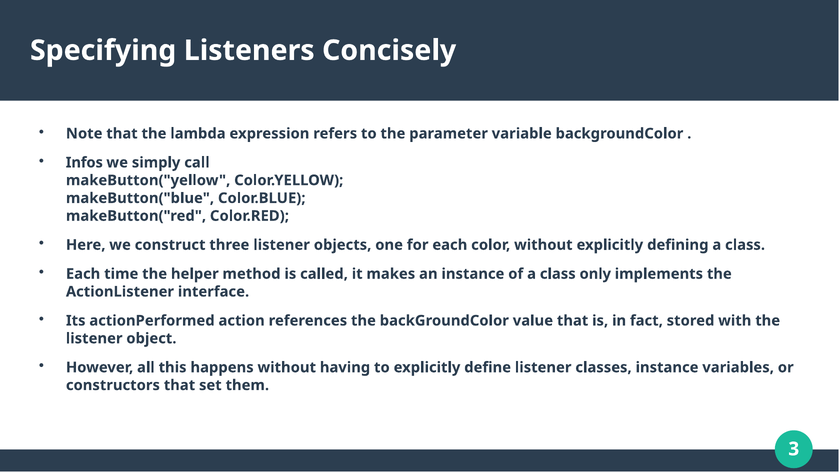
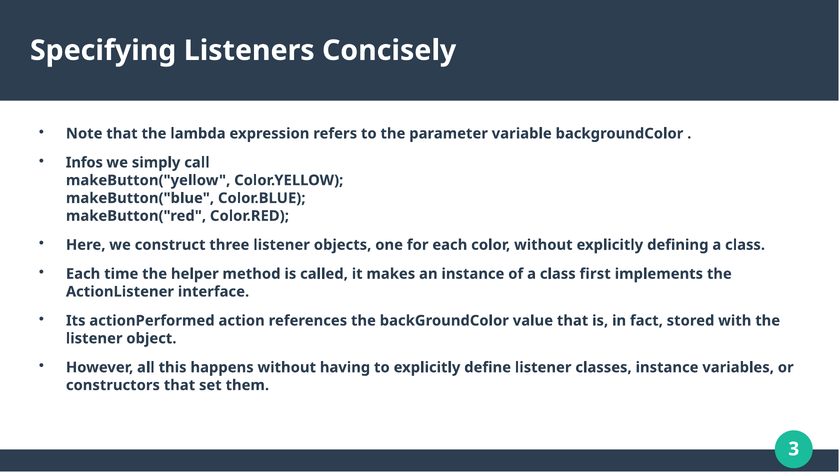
only: only -> first
